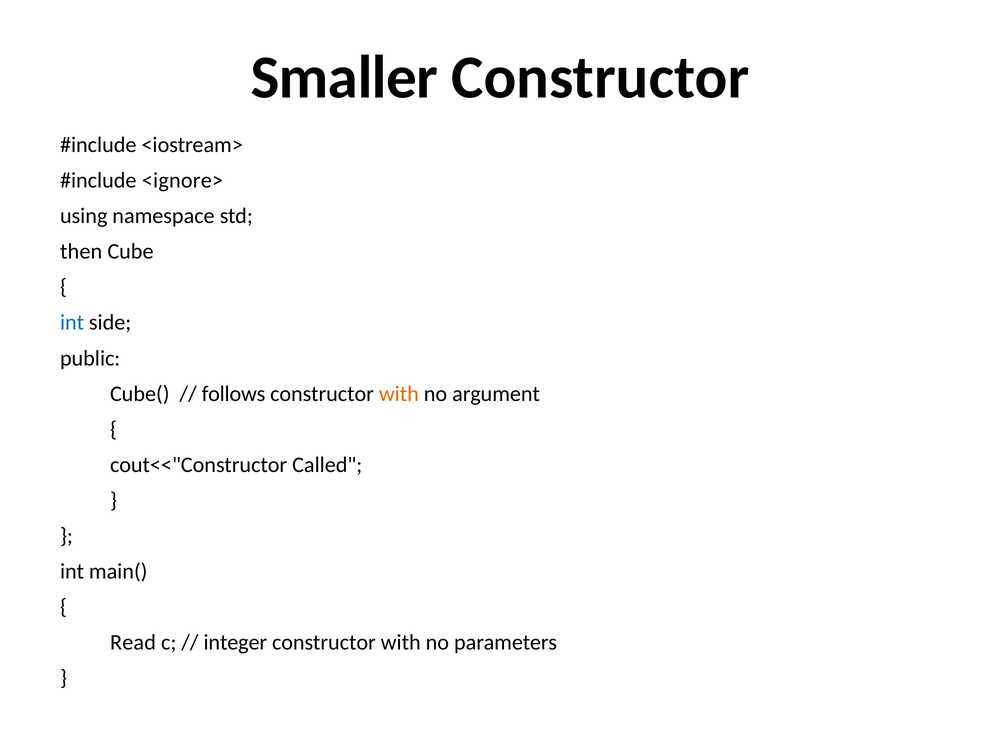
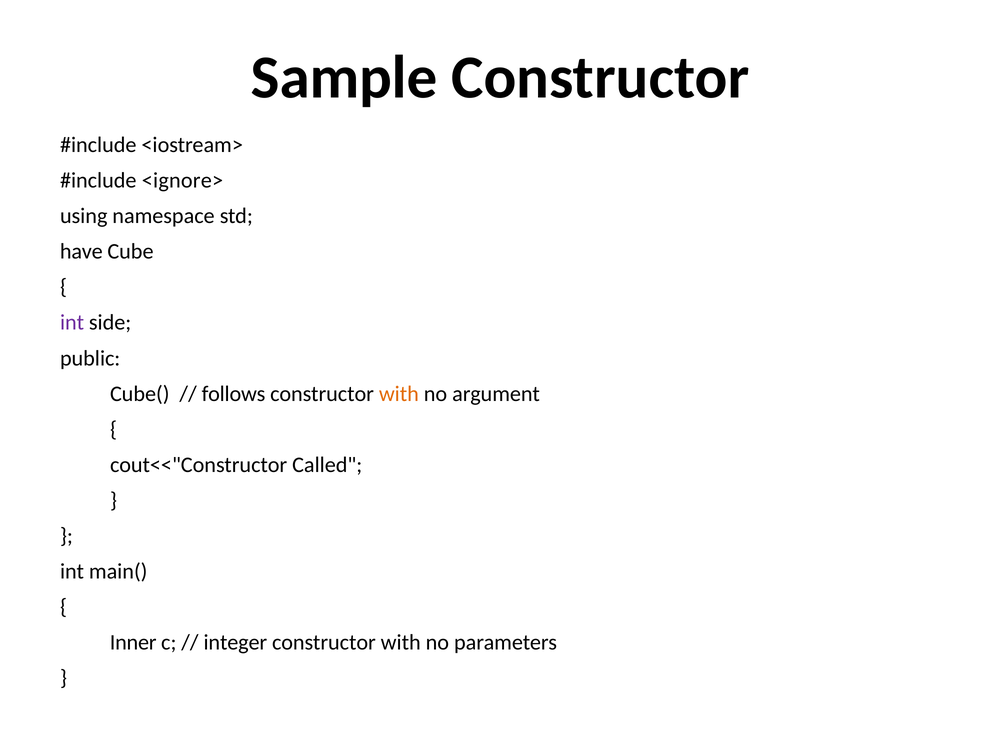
Smaller: Smaller -> Sample
then: then -> have
int at (72, 323) colour: blue -> purple
Read: Read -> Inner
